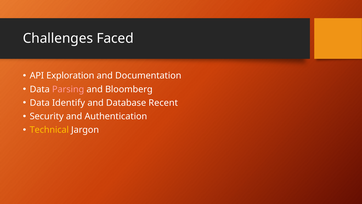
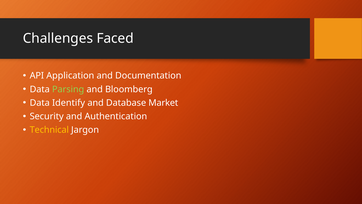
Exploration: Exploration -> Application
Parsing colour: pink -> light green
Recent: Recent -> Market
